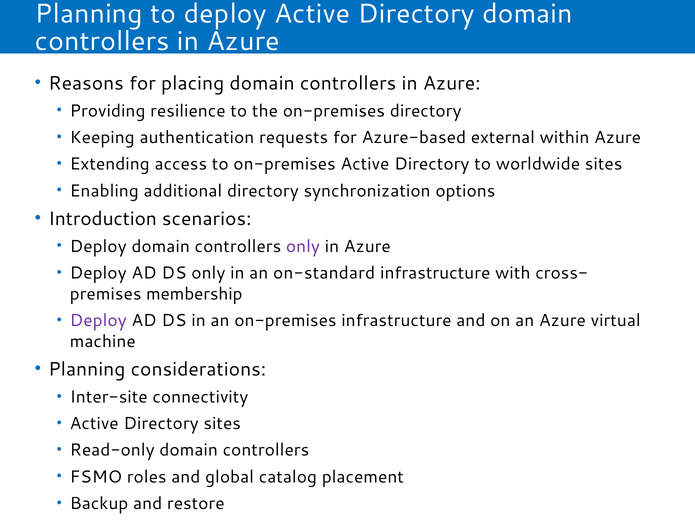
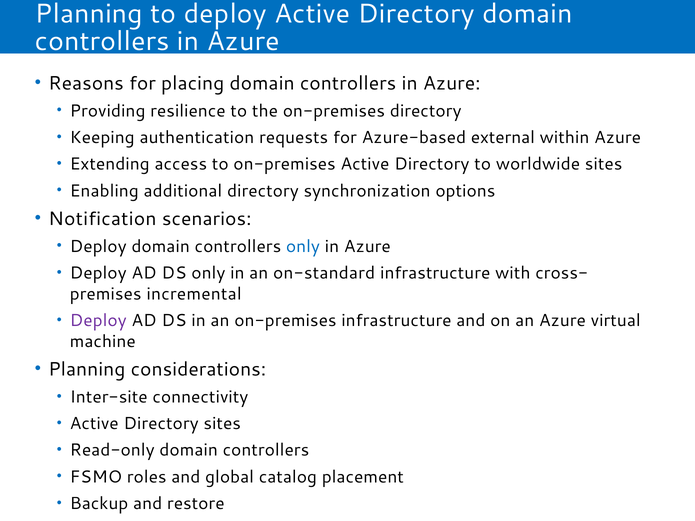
Introduction: Introduction -> Notification
only at (303, 247) colour: purple -> blue
membership: membership -> incremental
